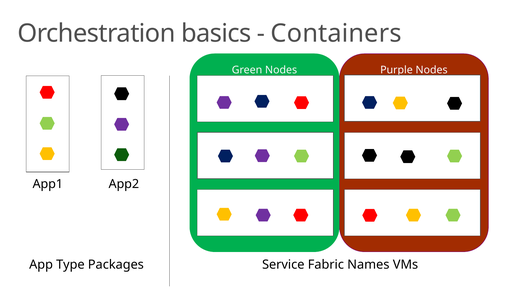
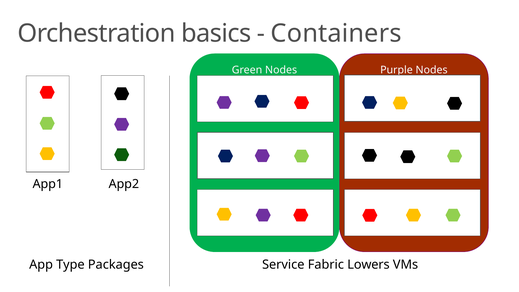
Names: Names -> Lowers
